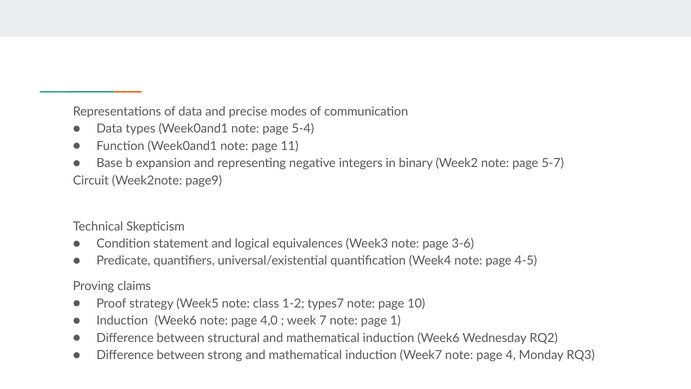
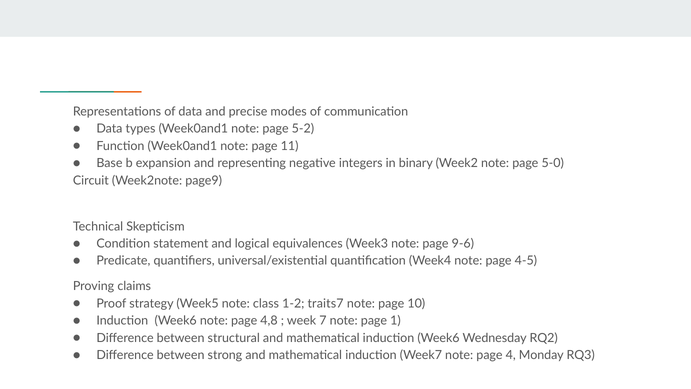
5-4: 5-4 -> 5-2
5-7: 5-7 -> 5-0
3-6: 3-6 -> 9-6
types7: types7 -> traits7
4,0: 4,0 -> 4,8
